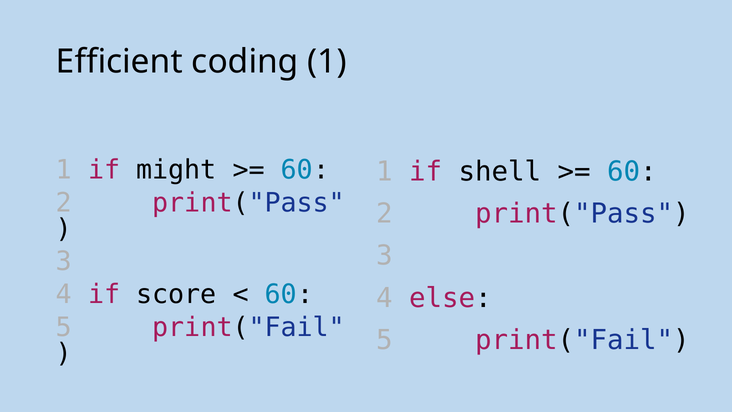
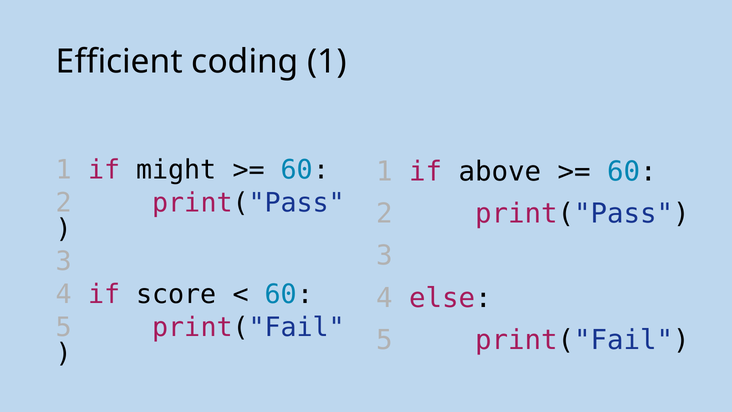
shell: shell -> above
